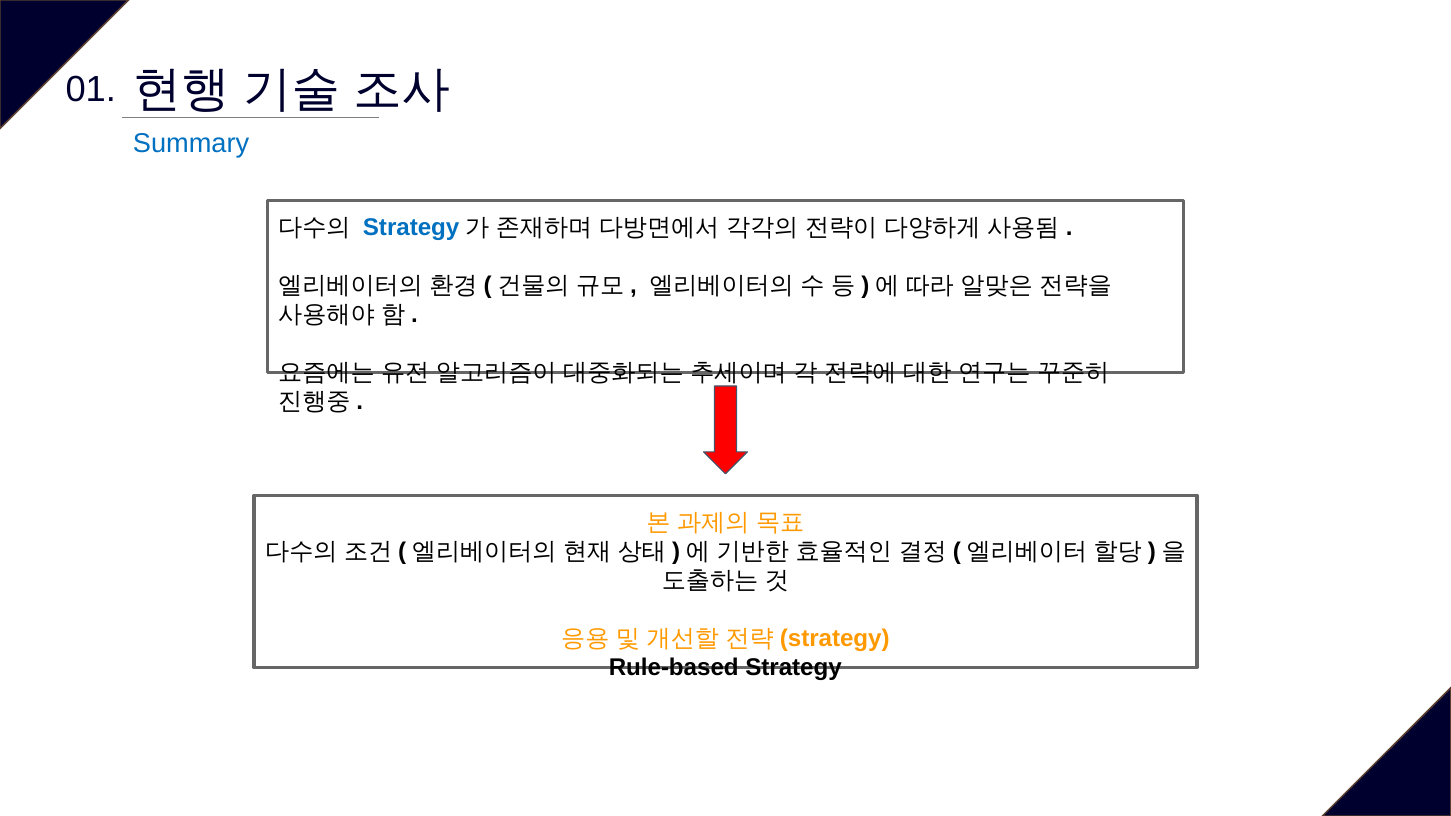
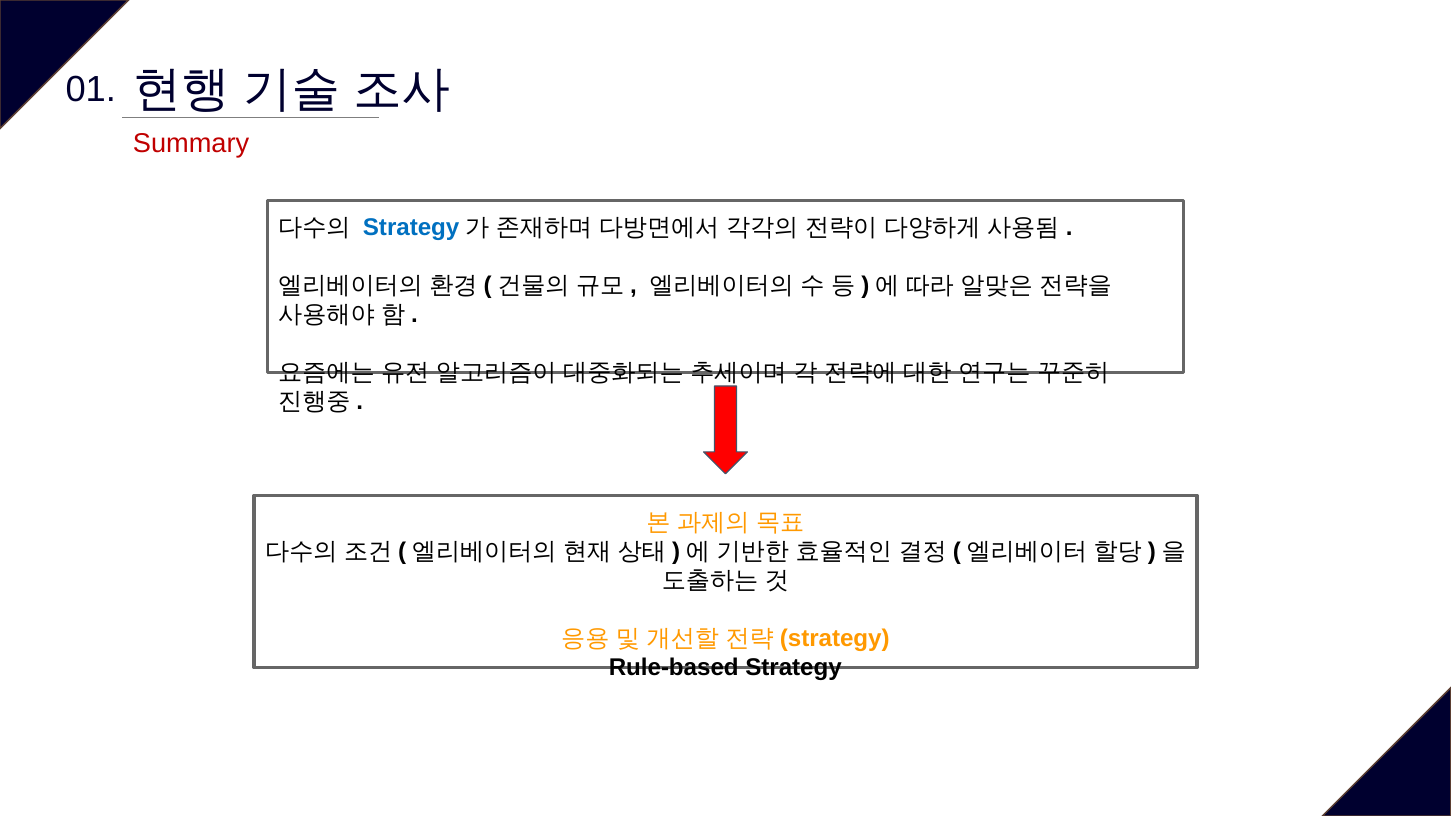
Summary colour: blue -> red
